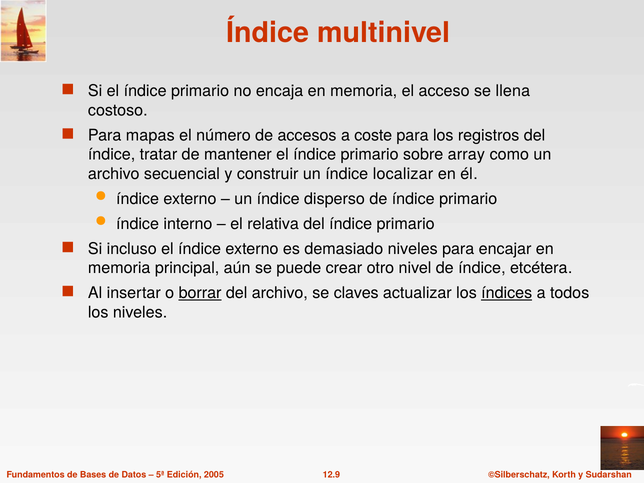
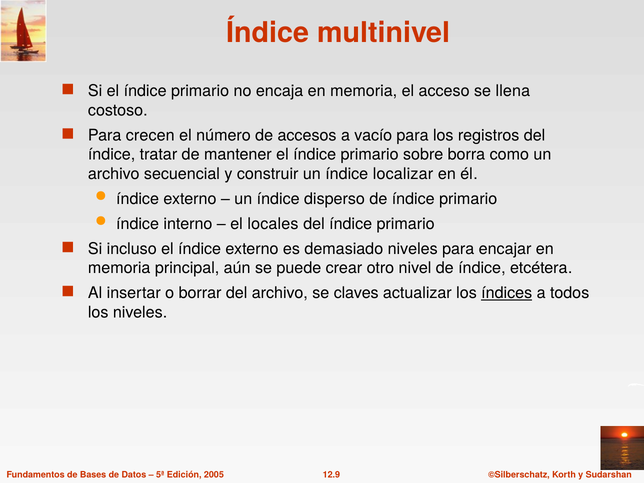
mapas: mapas -> crecen
coste: coste -> vacío
array: array -> borra
relativa: relativa -> locales
borrar underline: present -> none
